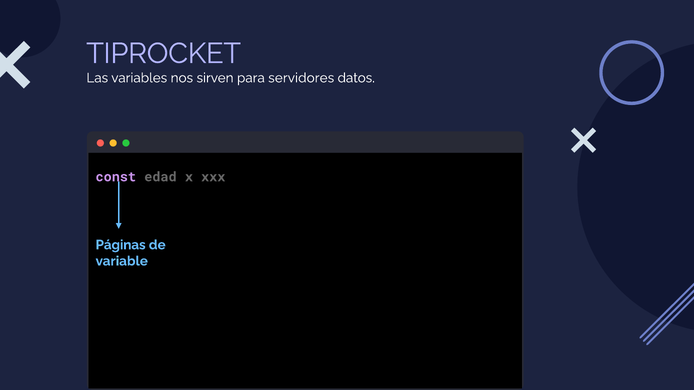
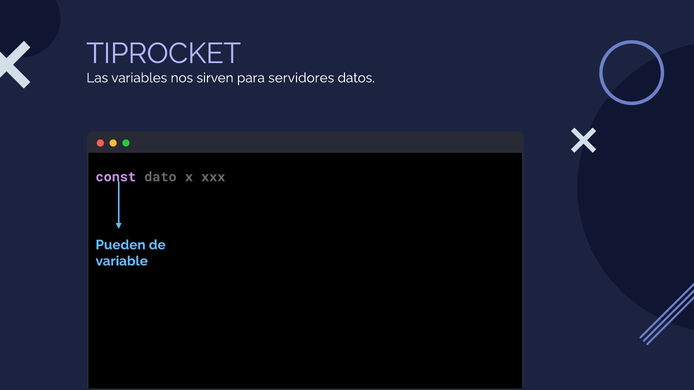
edad: edad -> dato
Páginas: Páginas -> Pueden
